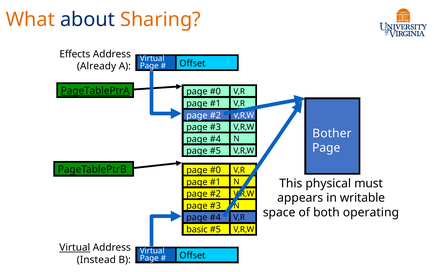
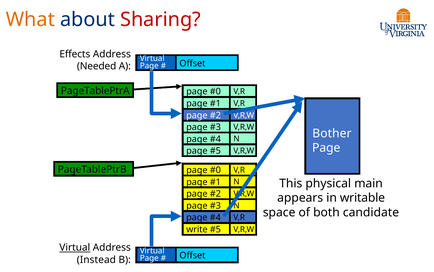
Sharing colour: orange -> red
Already: Already -> Needed
PageTablePtrA underline: present -> none
must: must -> main
operating: operating -> candidate
basic: basic -> write
